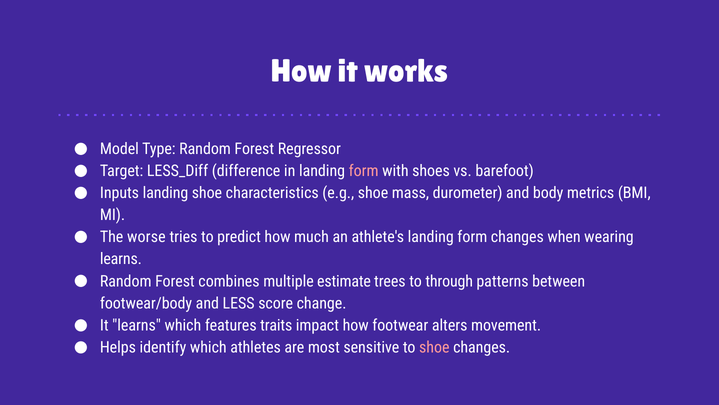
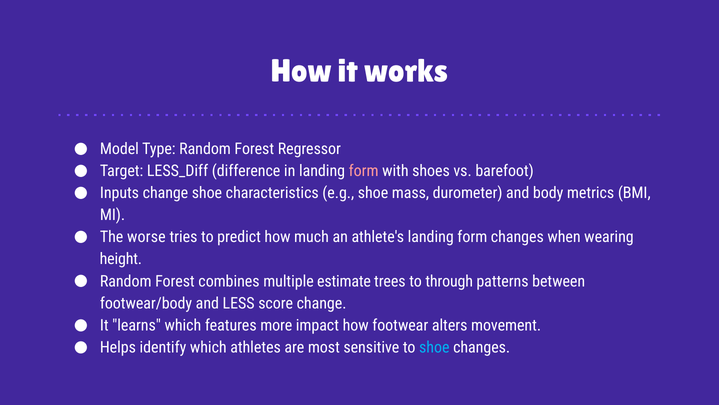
Inputs landing: landing -> change
learns at (121, 259): learns -> height
traits: traits -> more
shoe at (434, 347) colour: pink -> light blue
